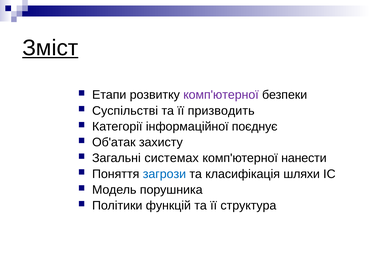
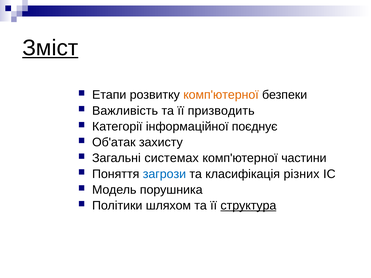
комп'ютерної at (221, 95) colour: purple -> orange
Суспільстві: Суспільстві -> Важливість
нанести: нанести -> частини
шляхи: шляхи -> різних
функцій: функцій -> шляхом
структура underline: none -> present
